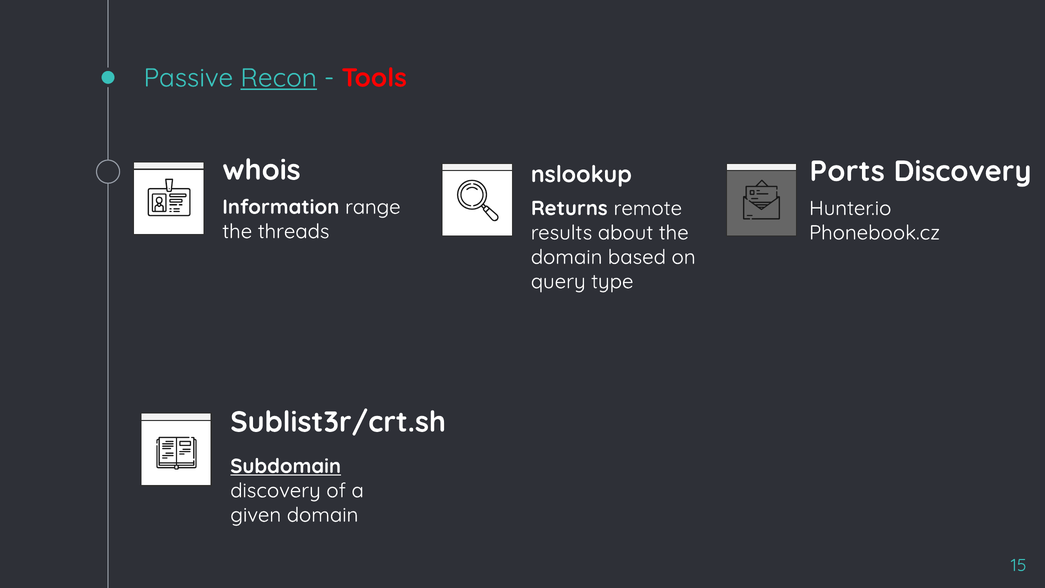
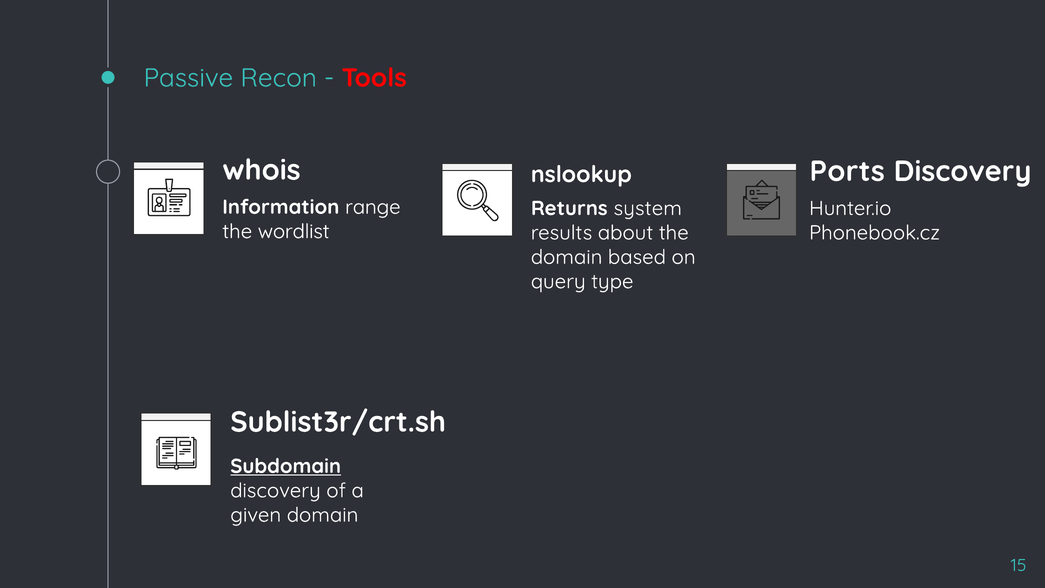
Recon underline: present -> none
remote: remote -> system
threads: threads -> wordlist
